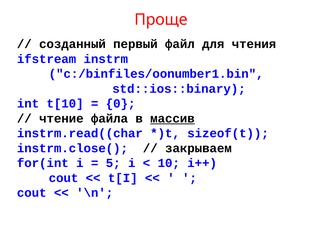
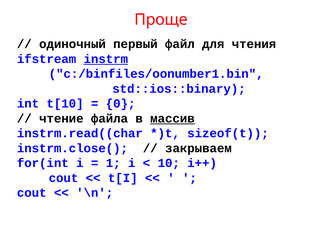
созданный: созданный -> одиночный
instrm underline: none -> present
5: 5 -> 1
